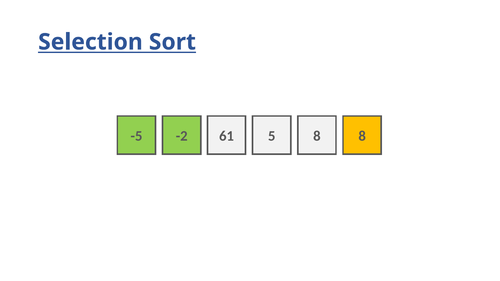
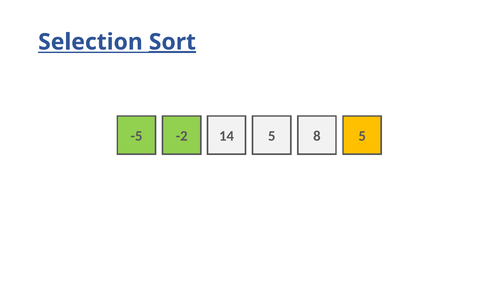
Sort underline: none -> present
61: 61 -> 14
8 8: 8 -> 5
